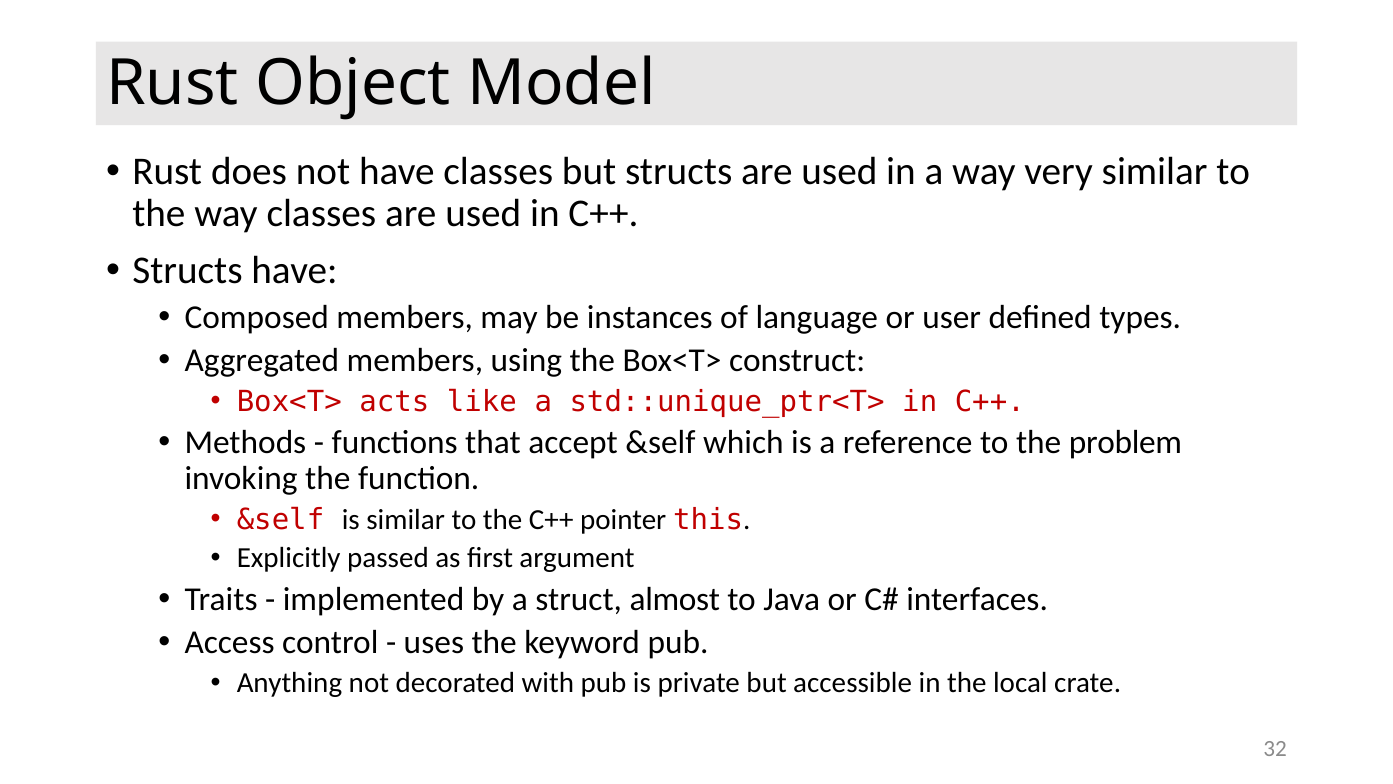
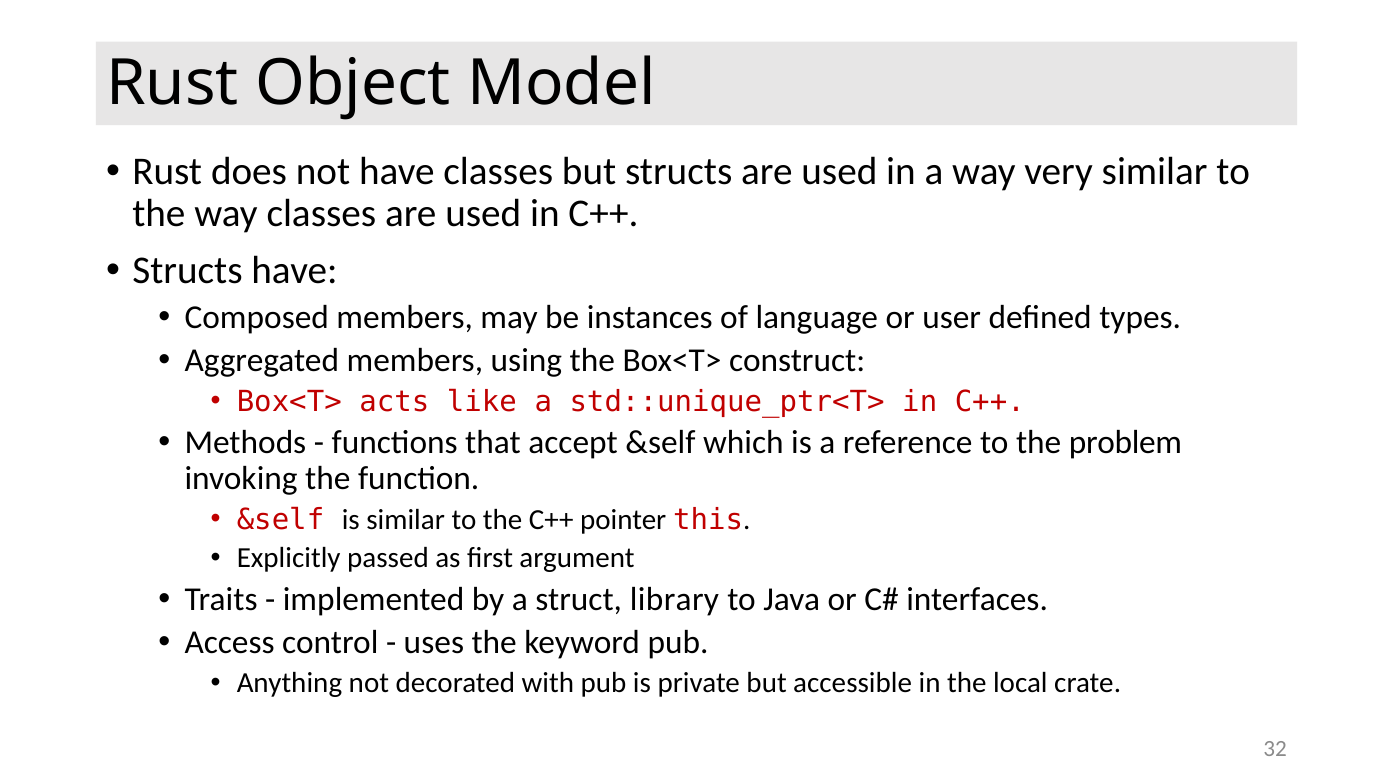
almost: almost -> library
